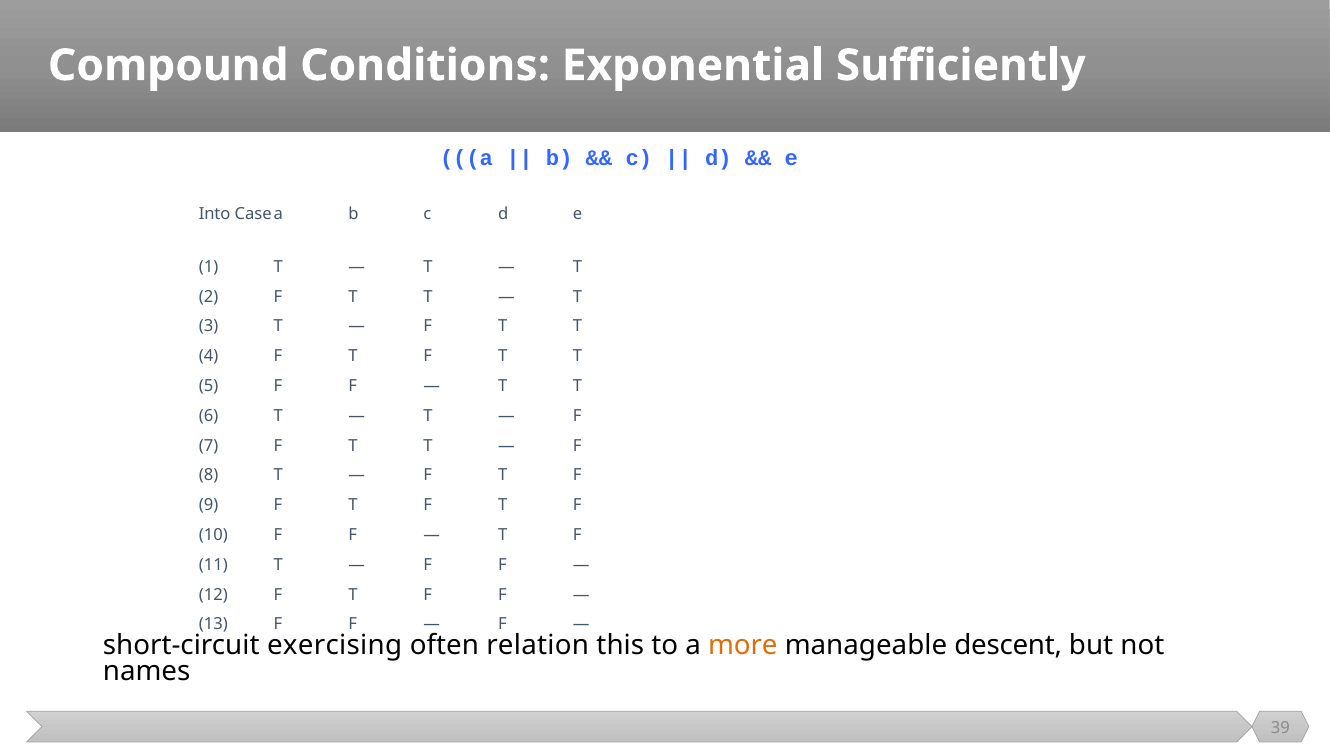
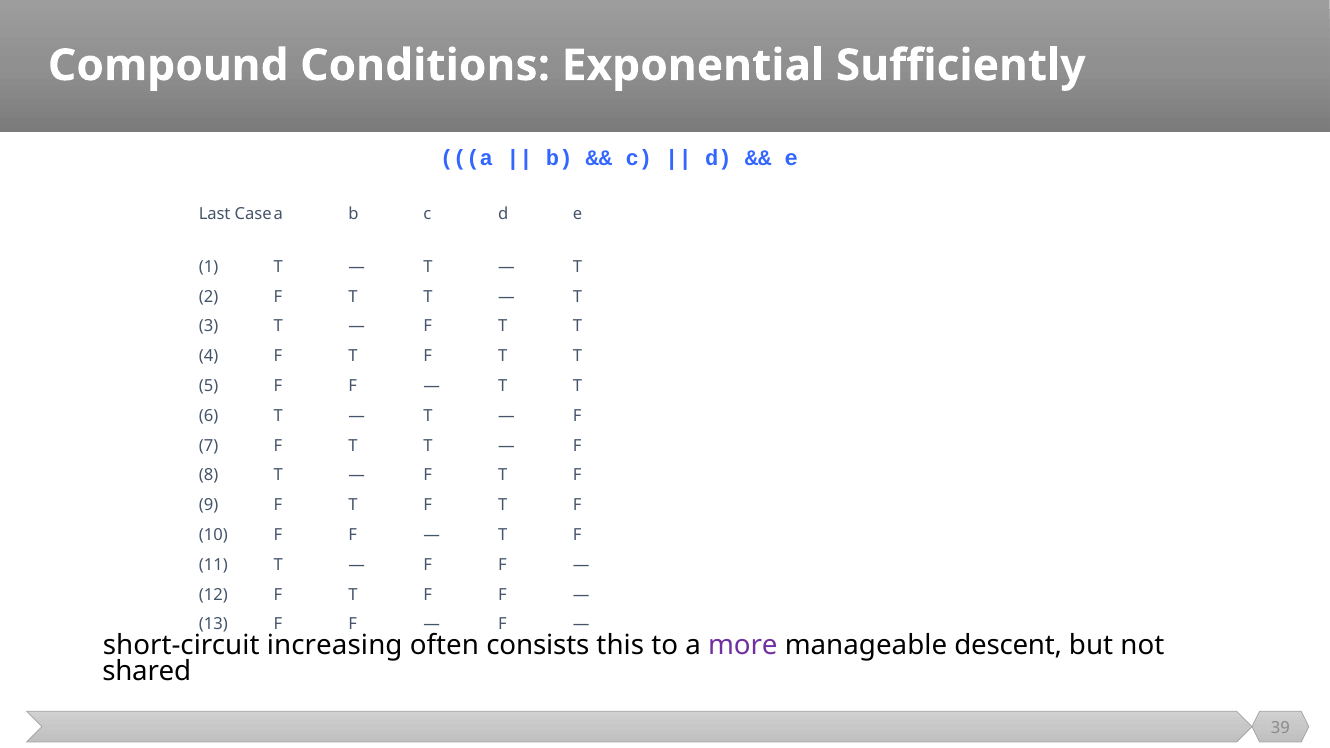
Into: Into -> Last
exercising: exercising -> increasing
relation: relation -> consists
more colour: orange -> purple
names: names -> shared
